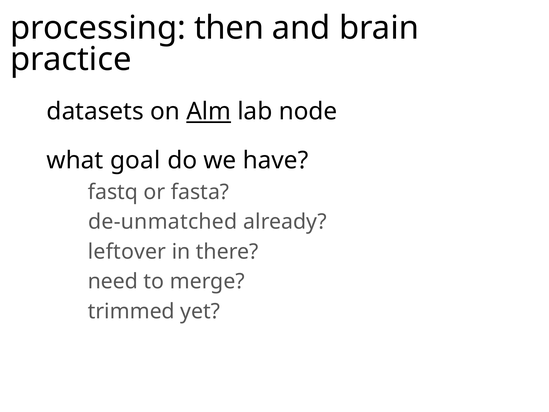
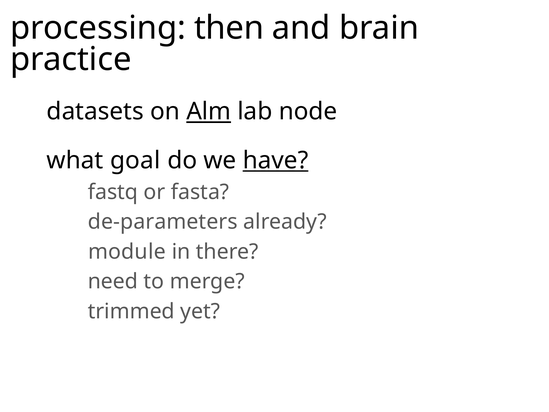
have underline: none -> present
de-unmatched: de-unmatched -> de-parameters
leftover: leftover -> module
